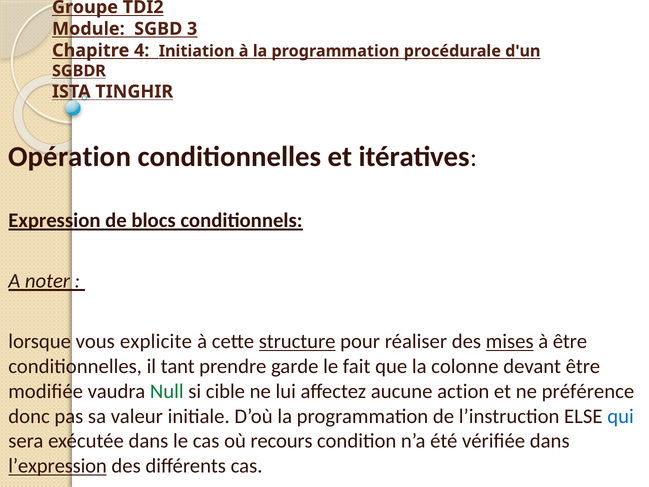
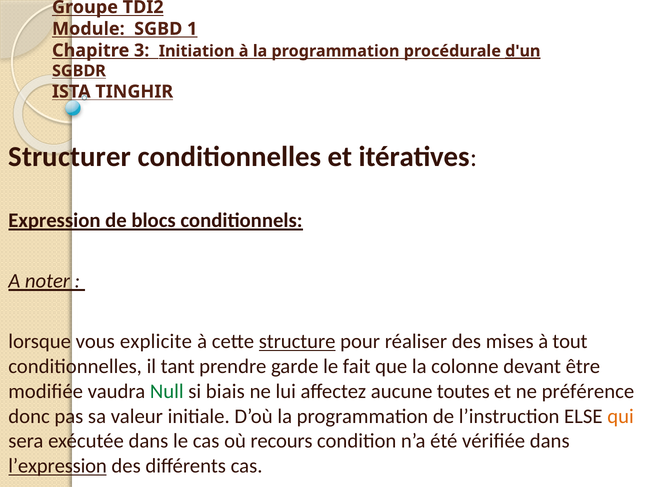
3: 3 -> 1
4: 4 -> 3
d'un underline: none -> present
Opération: Opération -> Structurer
mises underline: present -> none
à être: être -> tout
cible: cible -> biais
action: action -> toutes
qui colour: blue -> orange
